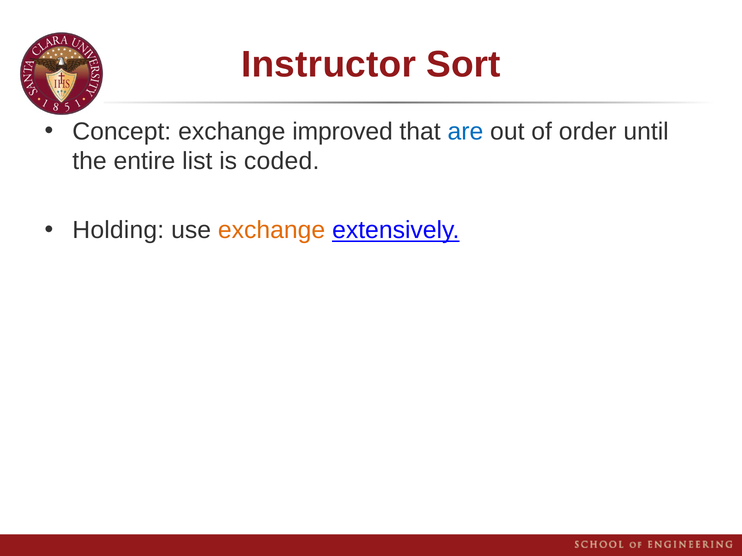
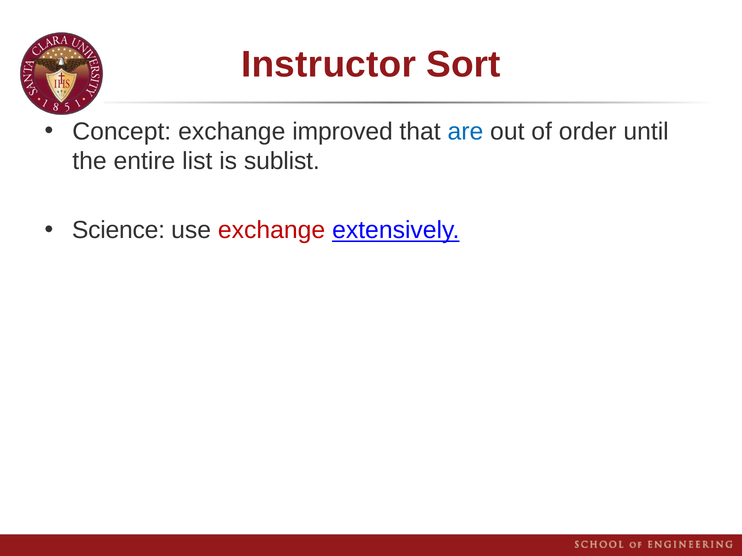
coded: coded -> sublist
Holding: Holding -> Science
exchange at (272, 231) colour: orange -> red
